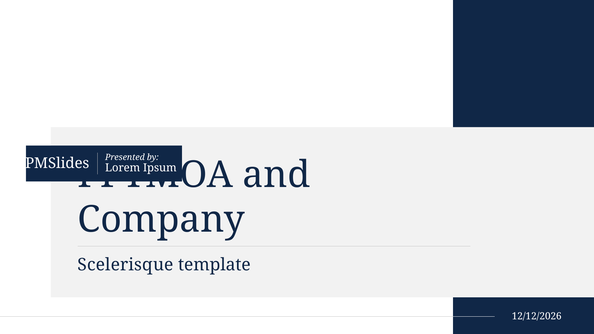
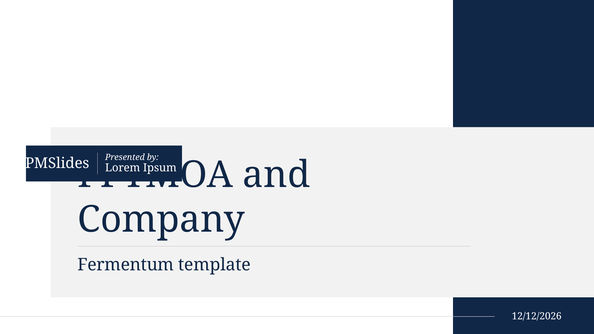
Scelerisque: Scelerisque -> Fermentum
